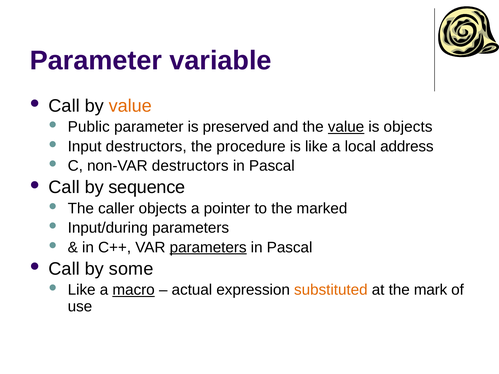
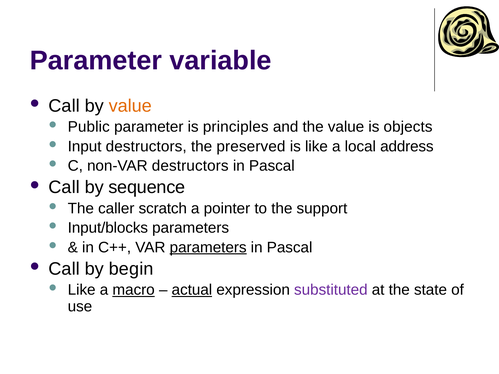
preserved: preserved -> principles
value at (346, 127) underline: present -> none
procedure: procedure -> preserved
caller objects: objects -> scratch
marked: marked -> support
Input/during: Input/during -> Input/blocks
some: some -> begin
actual underline: none -> present
substituted colour: orange -> purple
mark: mark -> state
